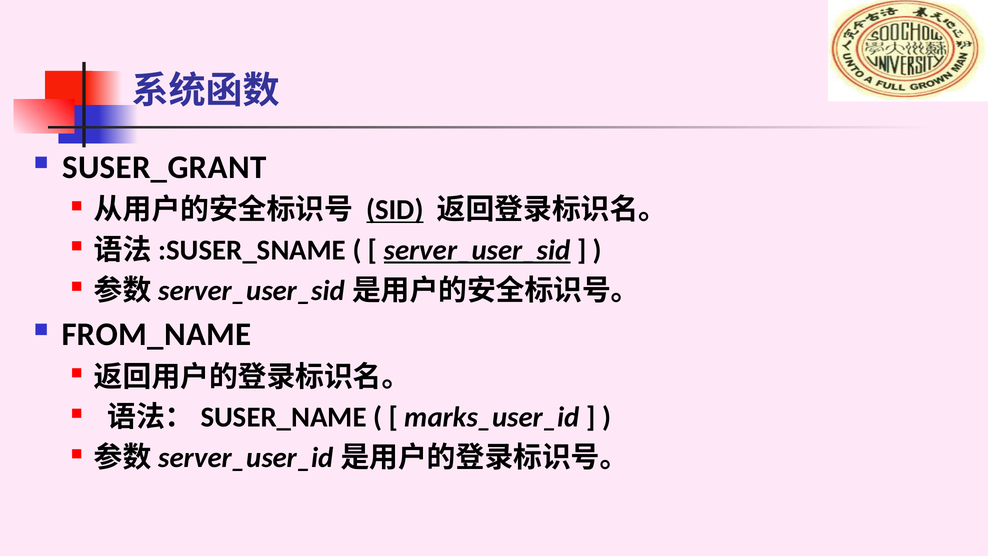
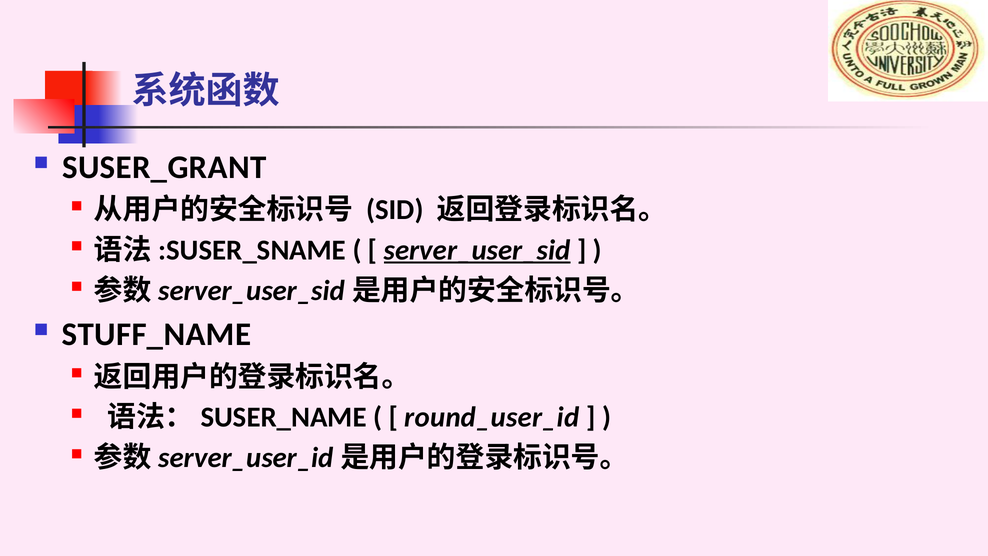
SID underline: present -> none
FROM_NAME: FROM_NAME -> STUFF_NAME
marks_user_id: marks_user_id -> round_user_id
